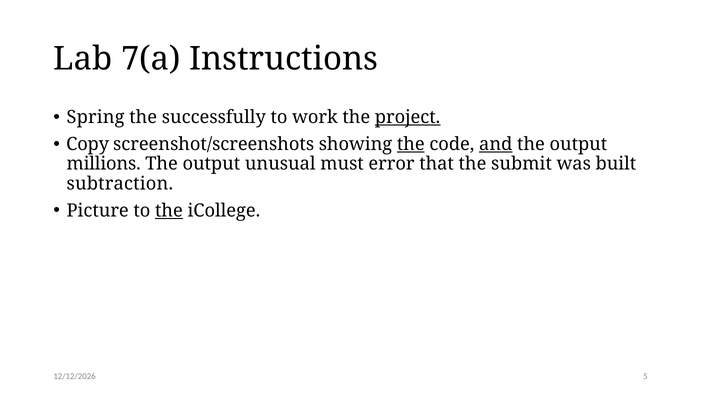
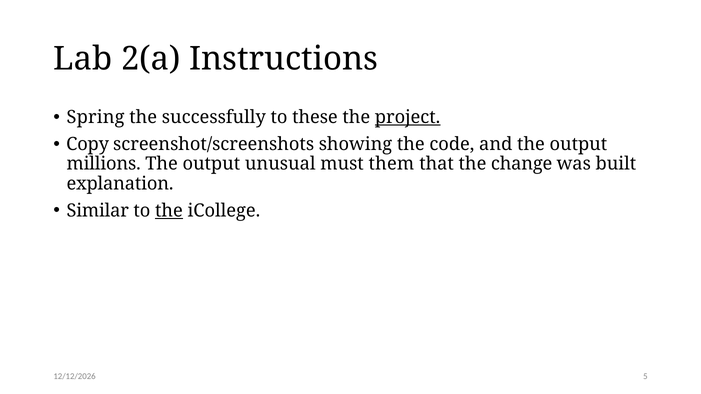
7(a: 7(a -> 2(a
work: work -> these
the at (411, 144) underline: present -> none
and underline: present -> none
error: error -> them
submit: submit -> change
subtraction: subtraction -> explanation
Picture: Picture -> Similar
